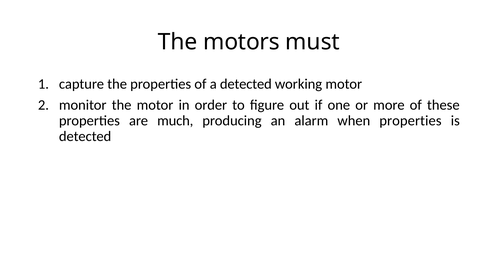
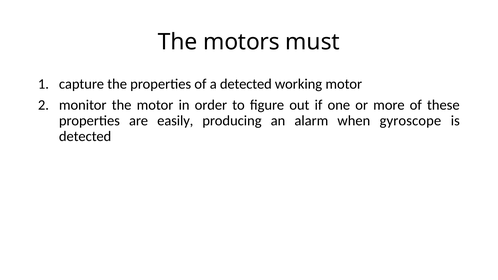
much: much -> easily
when properties: properties -> gyroscope
